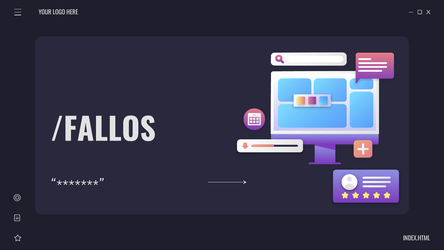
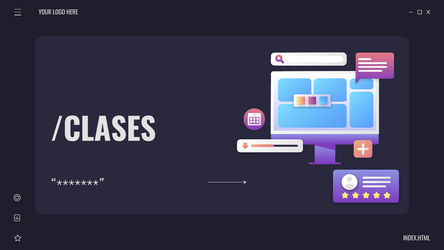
/FALLOS: /FALLOS -> /CLASES
